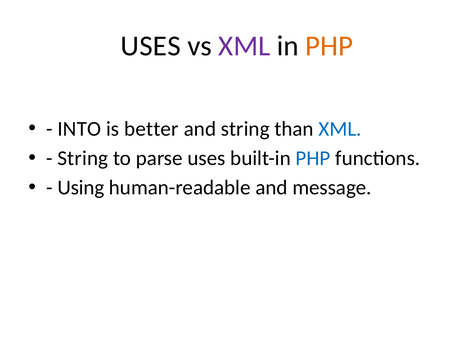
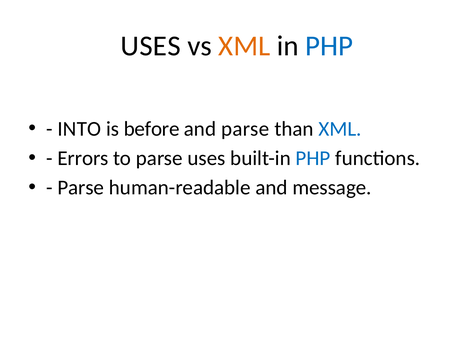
XML at (244, 46) colour: purple -> orange
PHP at (329, 46) colour: orange -> blue
better: better -> before
and string: string -> parse
String at (83, 158): String -> Errors
Using at (81, 188): Using -> Parse
